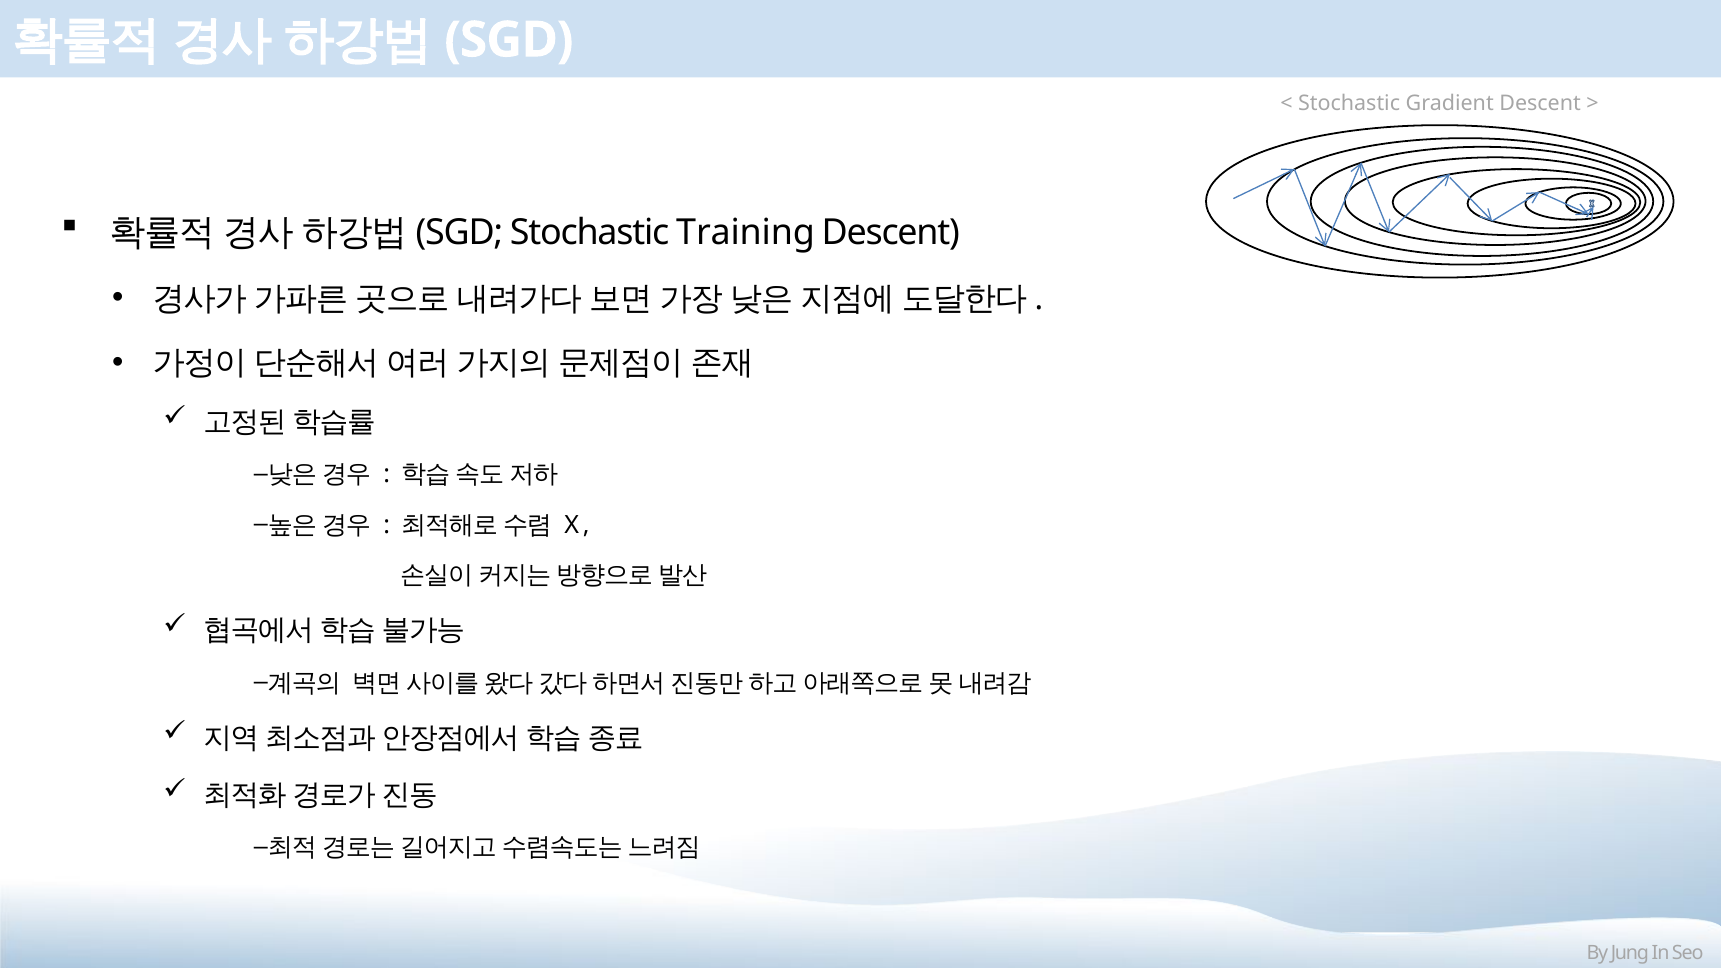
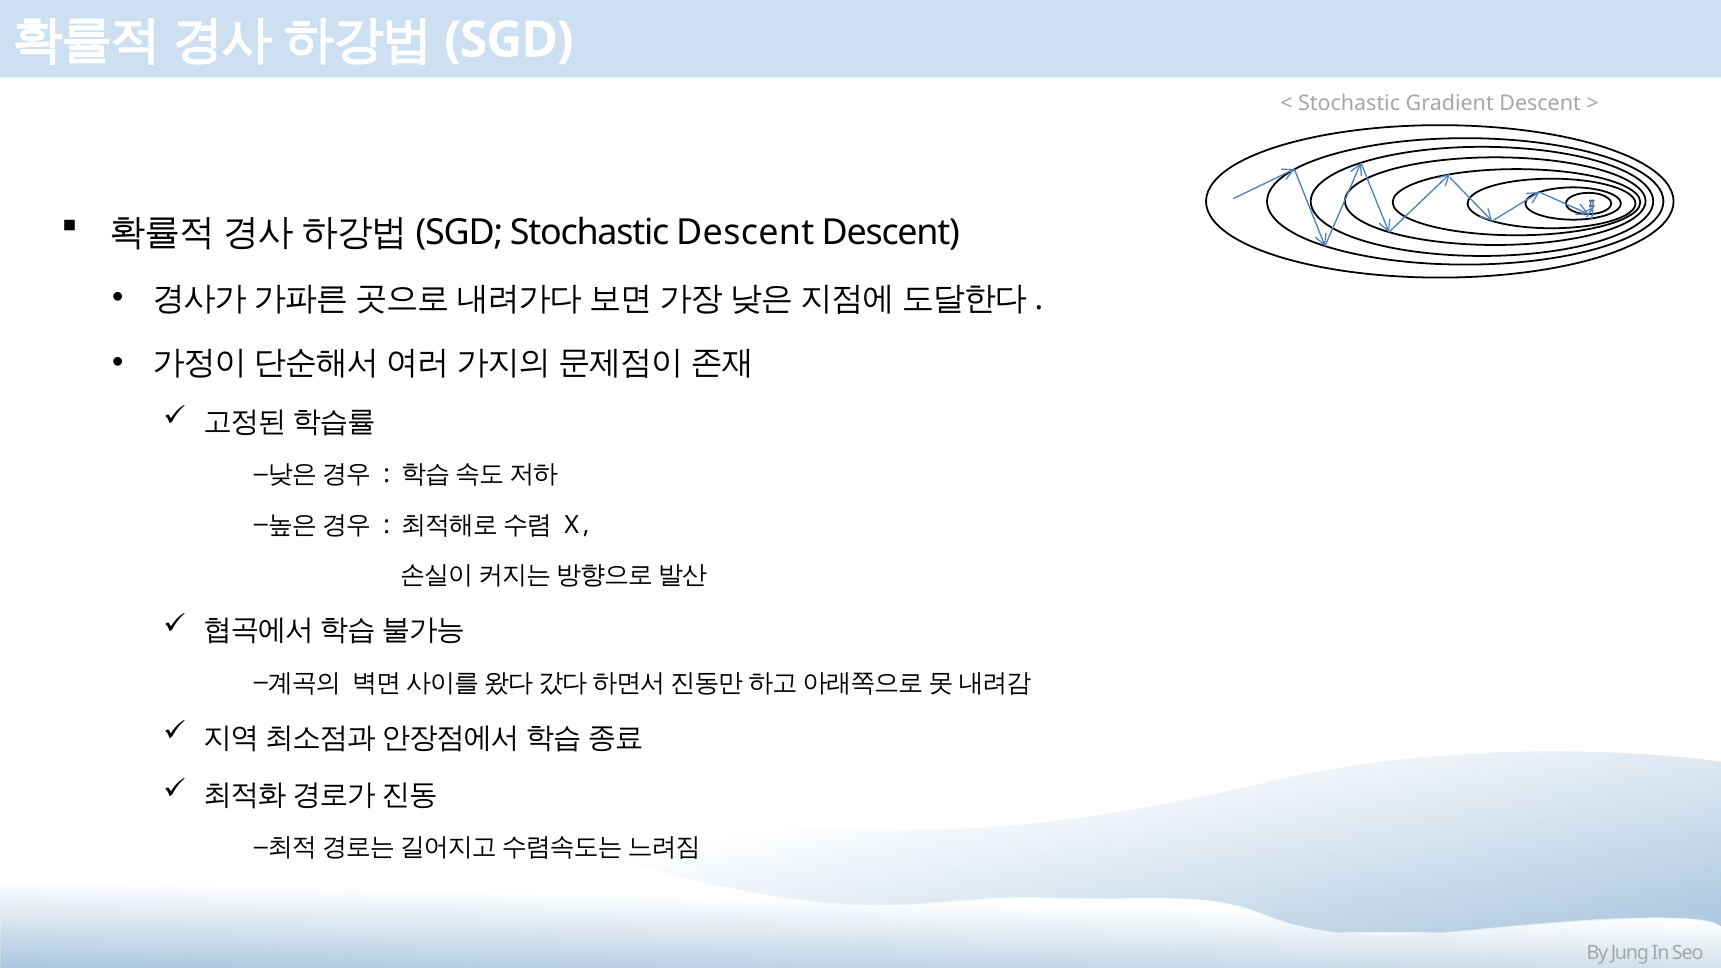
Stochastic Training: Training -> Descent
